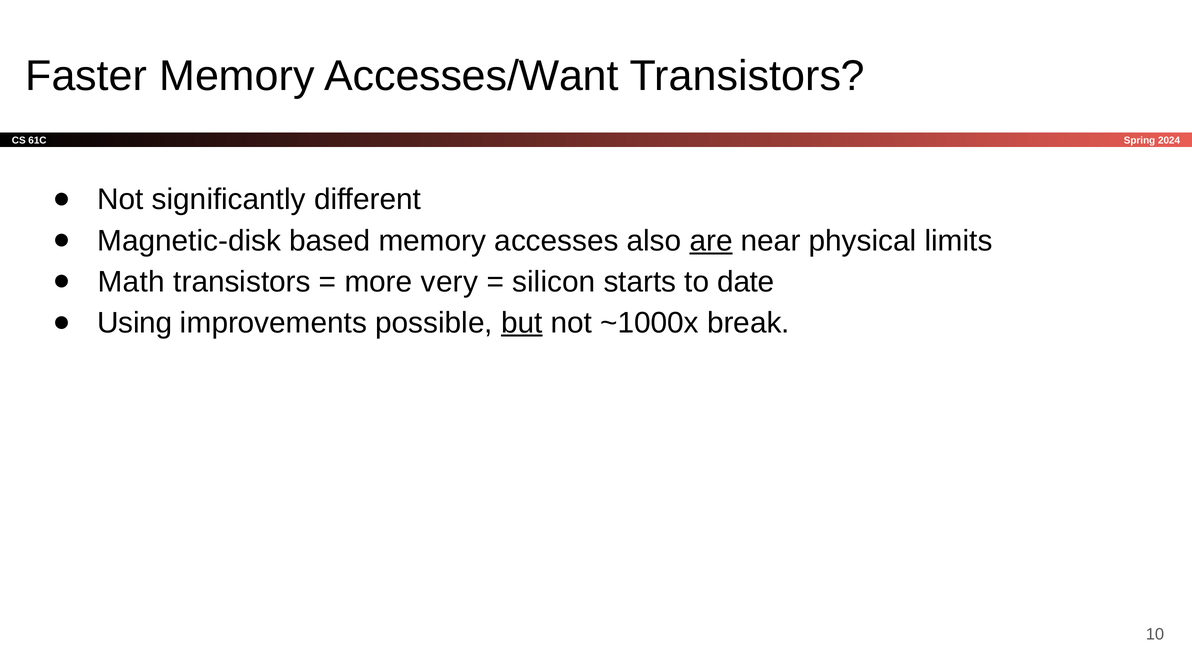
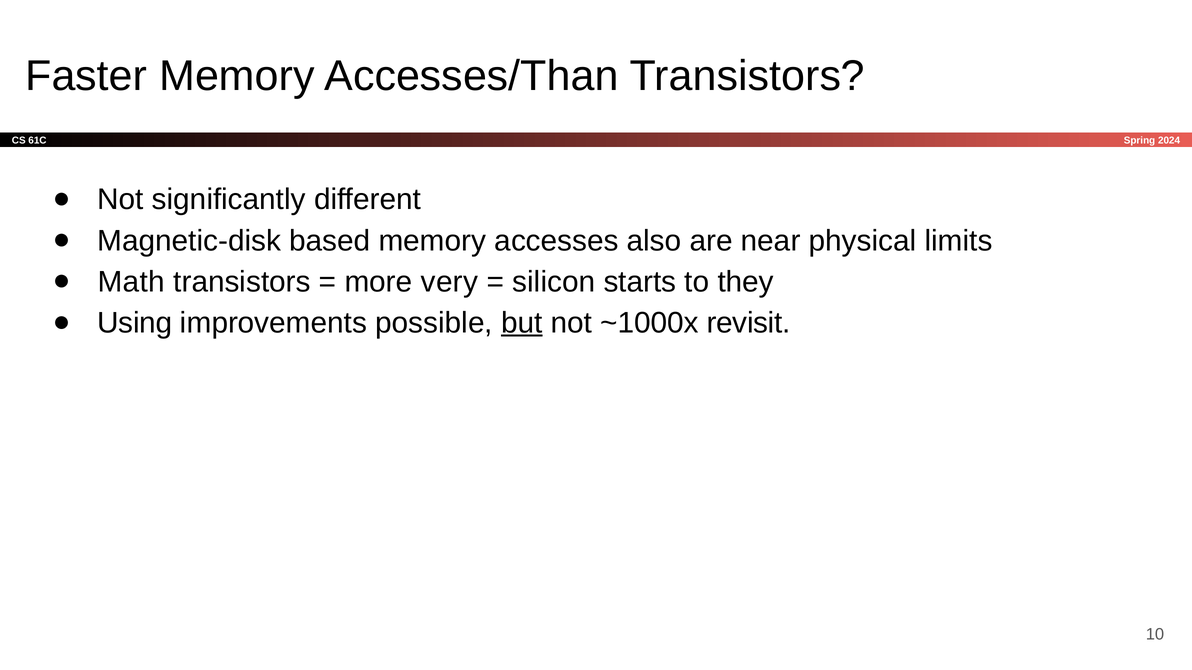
Accesses/Want: Accesses/Want -> Accesses/Than
are underline: present -> none
date: date -> they
break: break -> revisit
